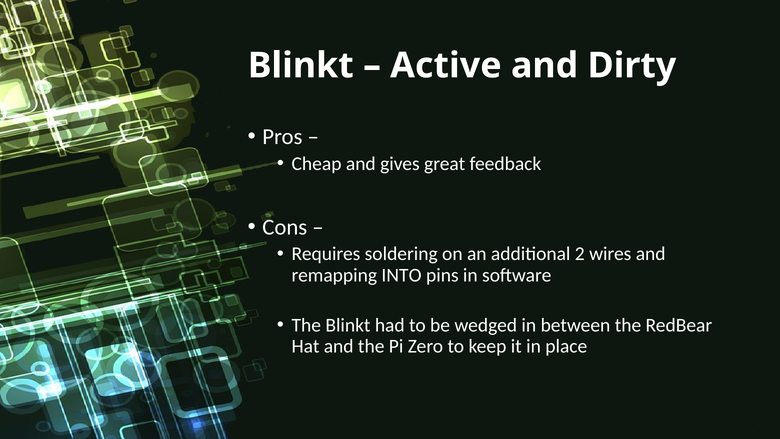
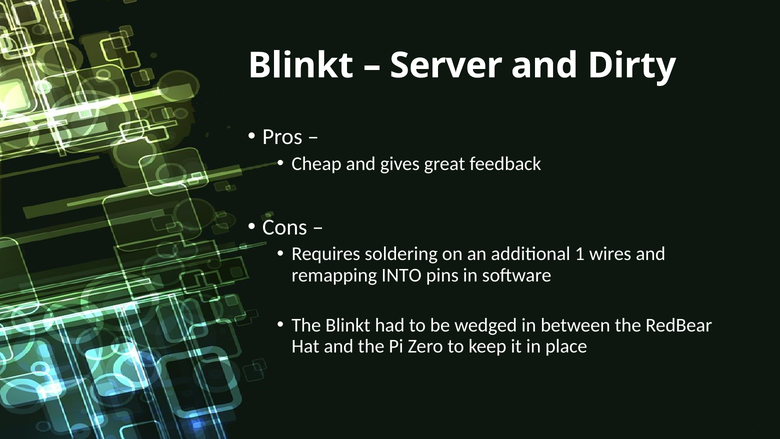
Active: Active -> Server
2: 2 -> 1
